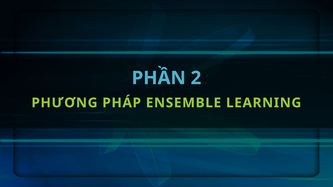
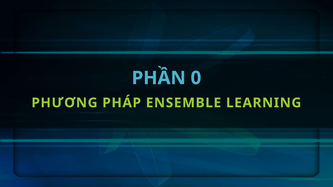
2: 2 -> 0
